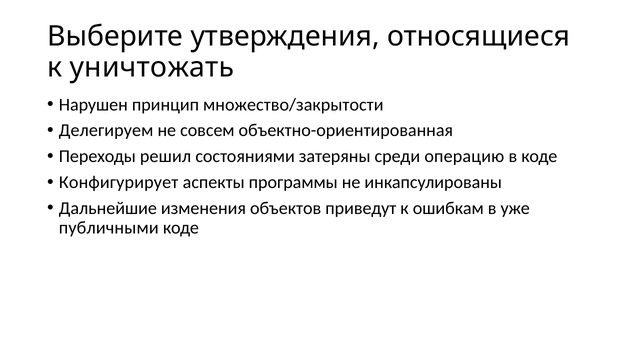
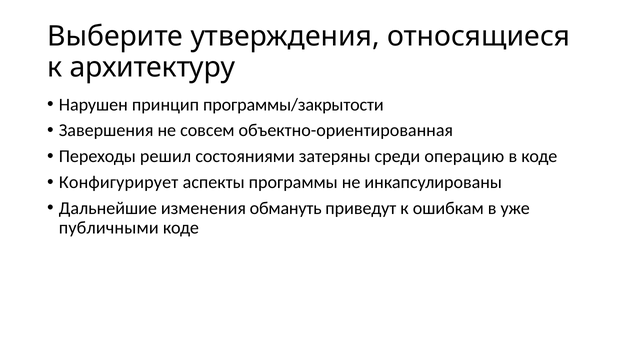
уничтожать: уничтожать -> архитектуру
множество/закрытости: множество/закрытости -> программы/закрытости
Делегируем: Делегируем -> Завершения
объектов: объектов -> обмануть
